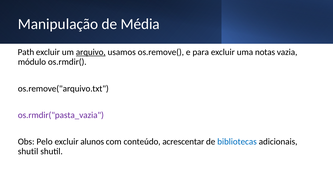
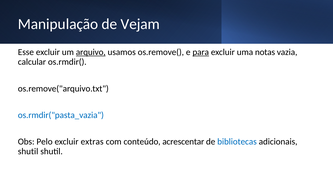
Média: Média -> Vejam
Path: Path -> Esse
para underline: none -> present
módulo: módulo -> calcular
os.rmdir("pasta_vazia colour: purple -> blue
alunos: alunos -> extras
